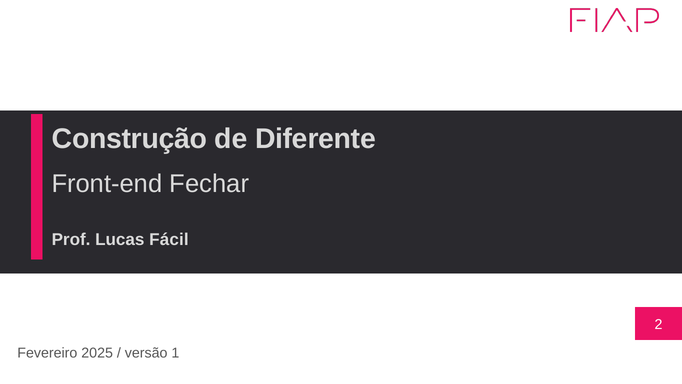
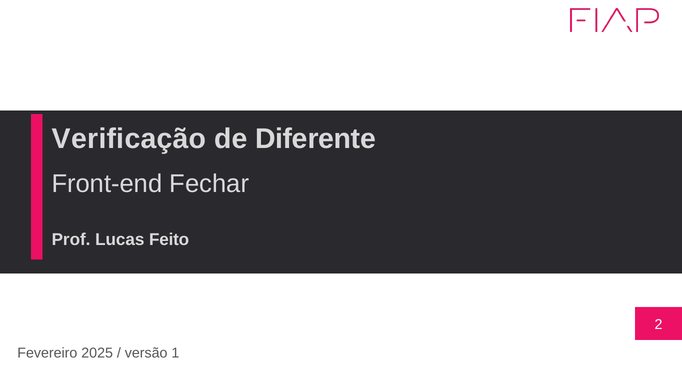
Construção: Construção -> Verificação
Fácil: Fácil -> Feito
